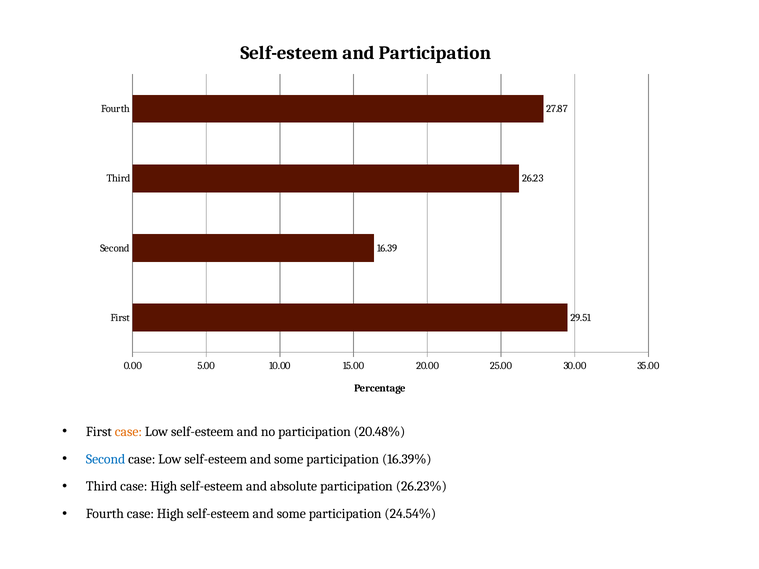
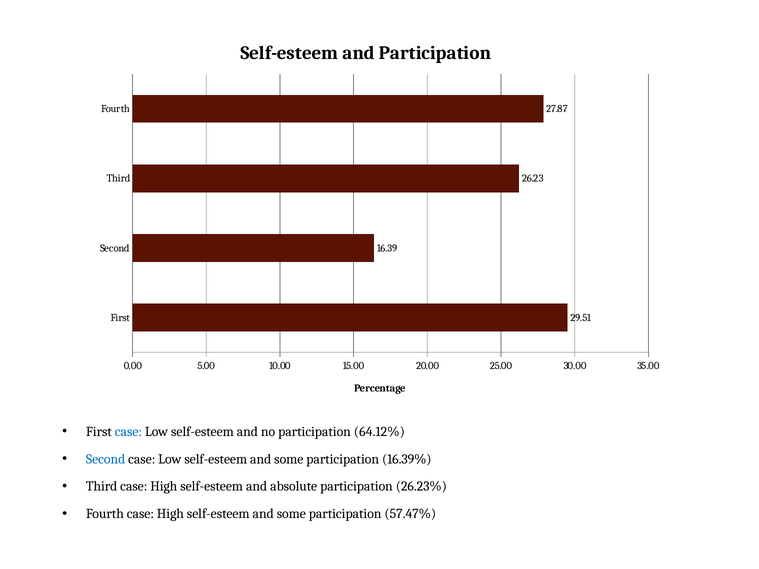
case at (128, 432) colour: orange -> blue
20.48%: 20.48% -> 64.12%
24.54%: 24.54% -> 57.47%
